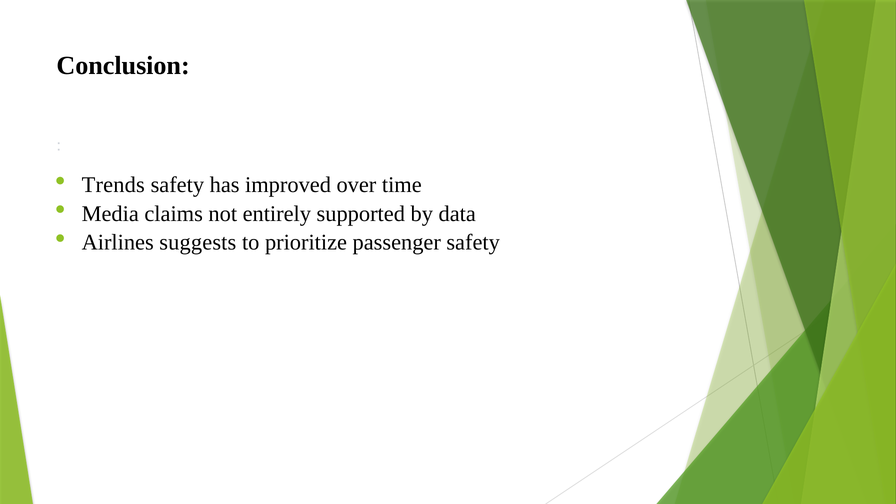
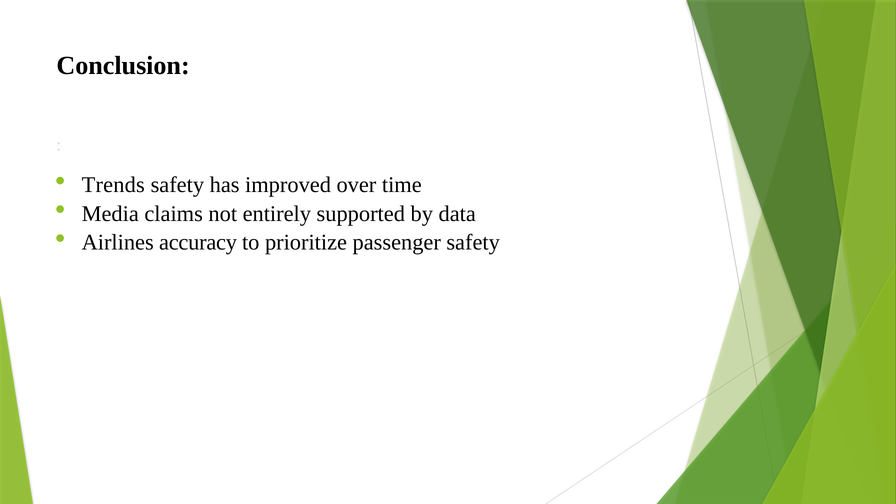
suggests: suggests -> accuracy
